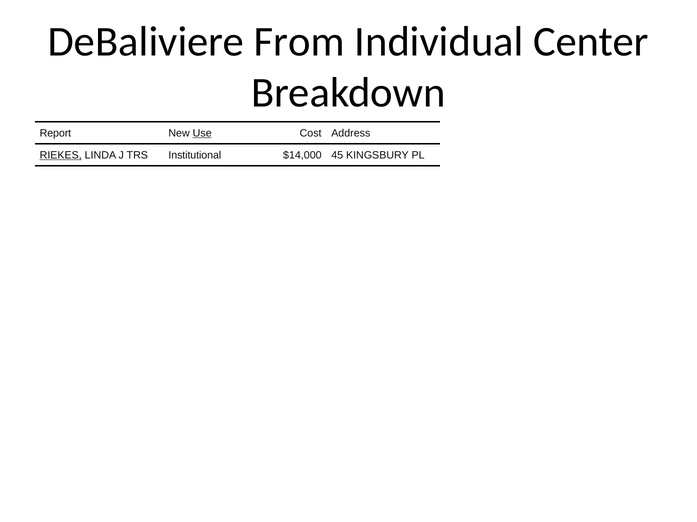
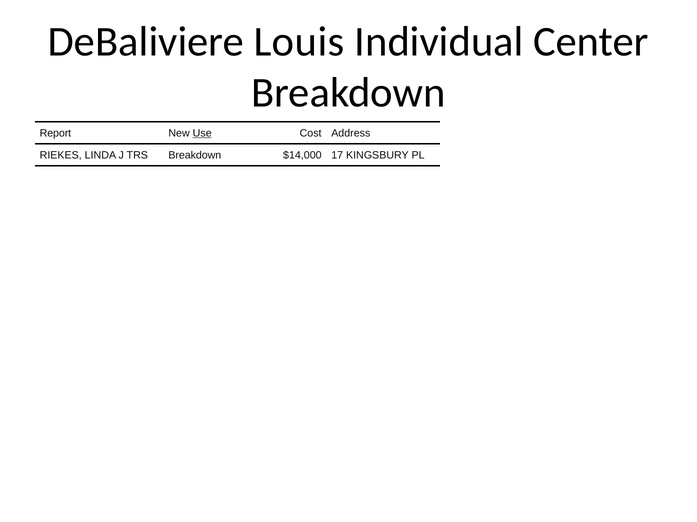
From: From -> Louis
RIEKES underline: present -> none
TRS Institutional: Institutional -> Breakdown
45: 45 -> 17
